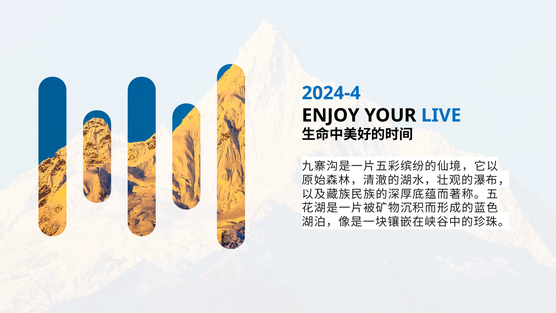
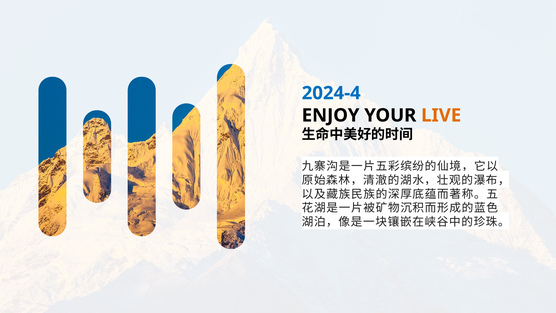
LIVE colour: blue -> orange
